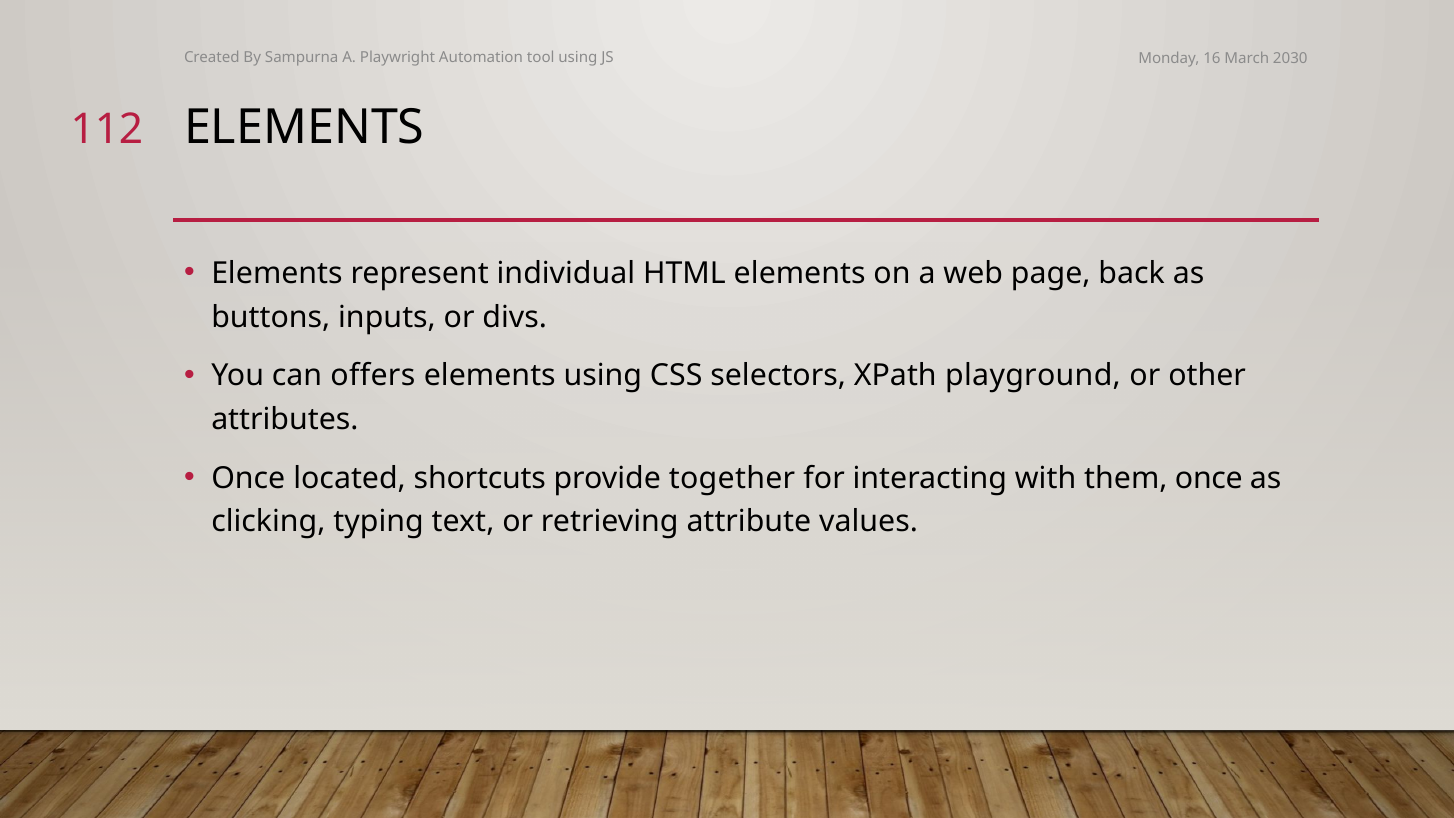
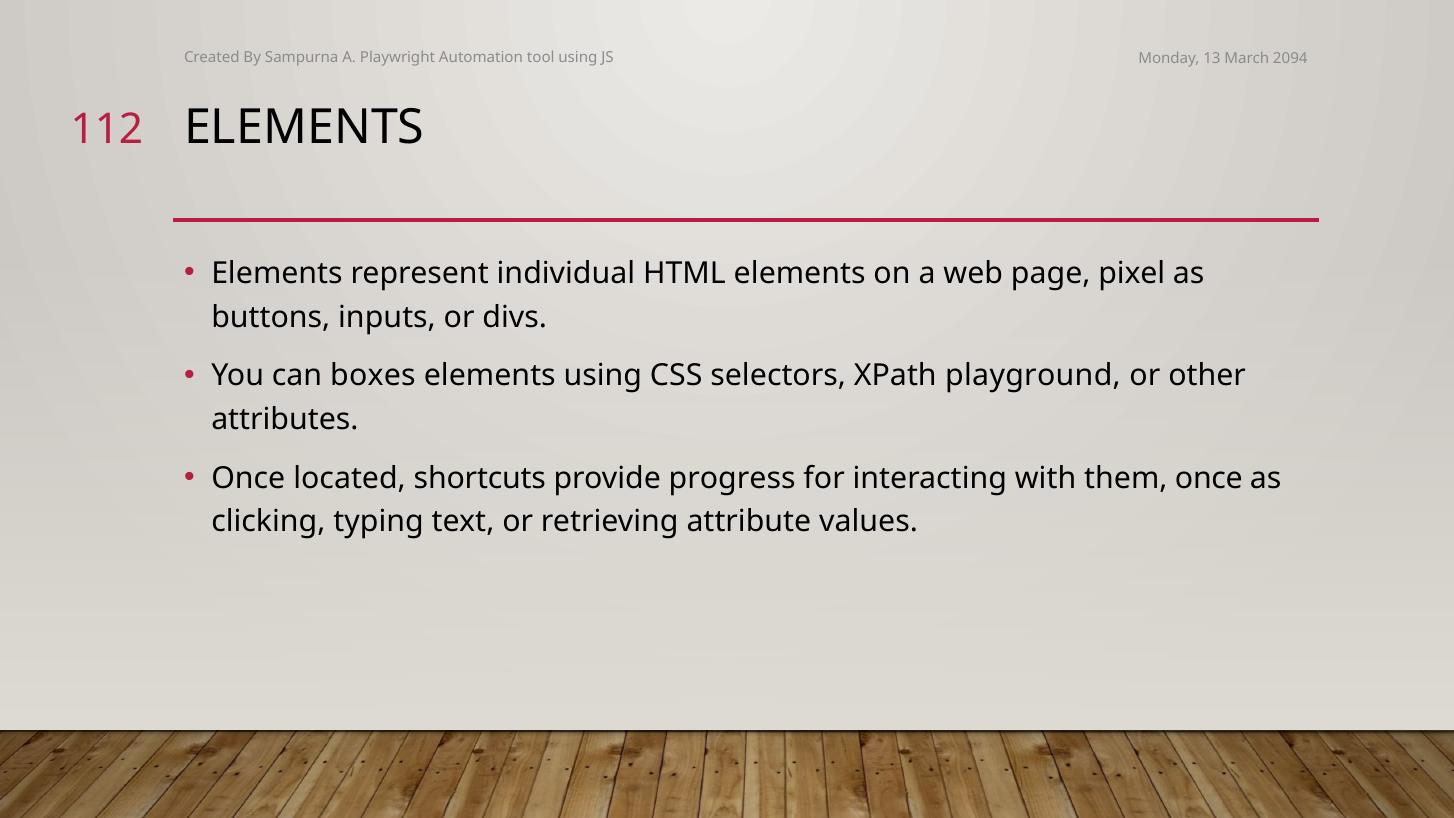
16: 16 -> 13
2030: 2030 -> 2094
back: back -> pixel
offers: offers -> boxes
together: together -> progress
